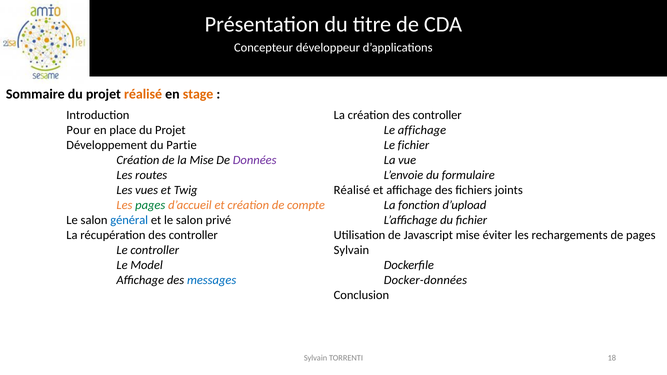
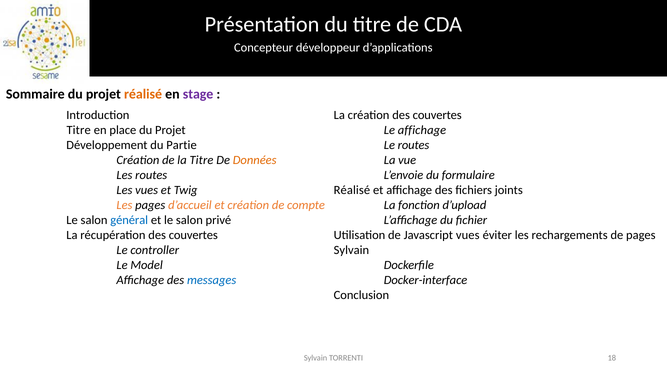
stage colour: orange -> purple
création des controller: controller -> couvertes
Pour at (79, 130): Pour -> Titre
Le fichier: fichier -> routes
la Mise: Mise -> Titre
Données colour: purple -> orange
pages at (150, 205) colour: green -> black
récupération des controller: controller -> couvertes
Javascript mise: mise -> vues
Docker-données: Docker-données -> Docker-interface
